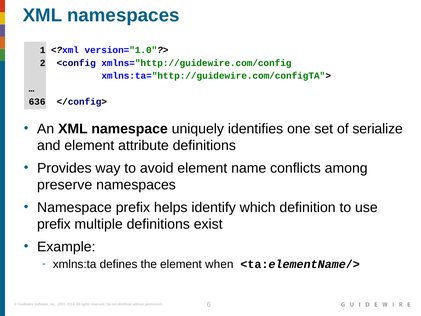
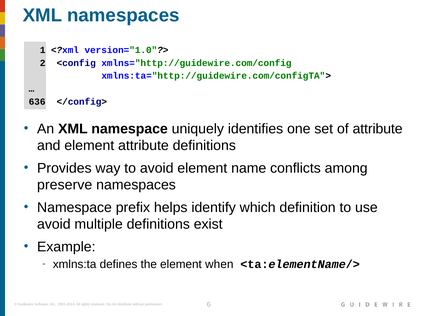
of serialize: serialize -> attribute
prefix at (54, 224): prefix -> avoid
